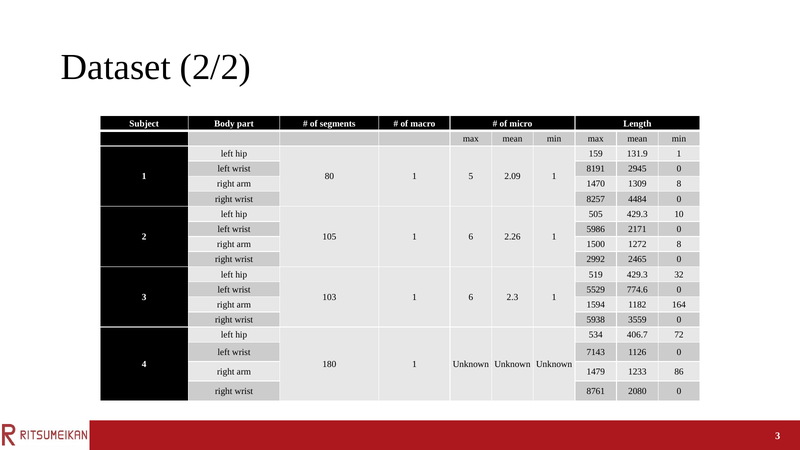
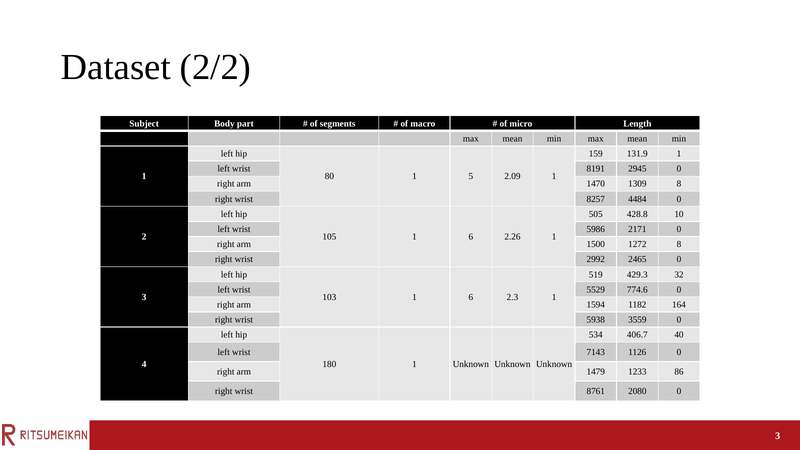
505 429.3: 429.3 -> 428.8
72: 72 -> 40
